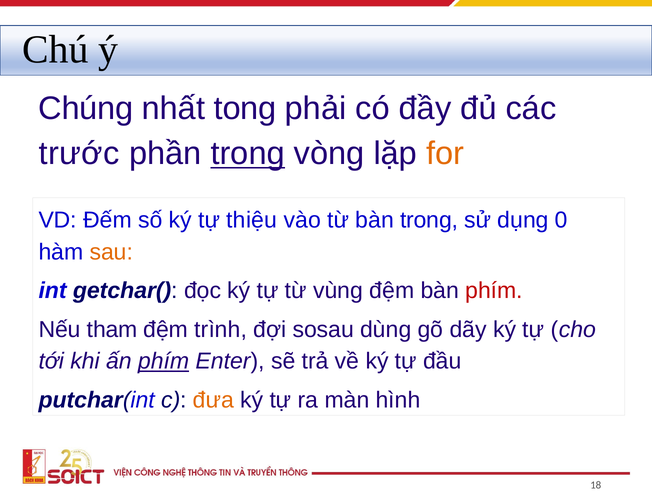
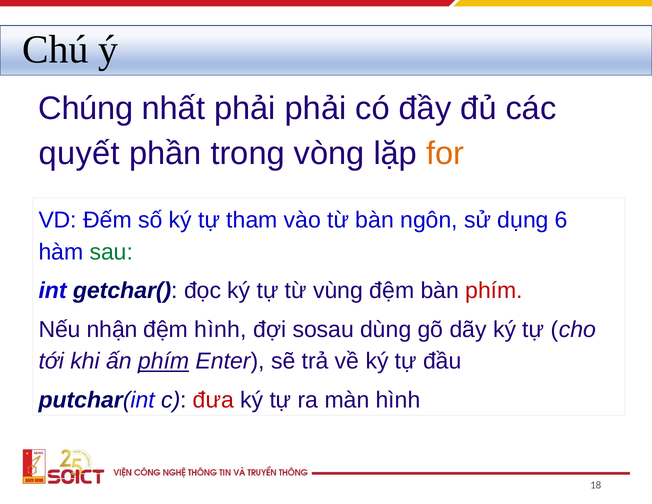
nhất tong: tong -> phải
trước: trước -> quyết
trong at (248, 154) underline: present -> none
thiệu: thiệu -> tham
bàn trong: trong -> ngôn
0: 0 -> 6
sau colour: orange -> green
tham: tham -> nhận
đệm trình: trình -> hình
đưa colour: orange -> red
